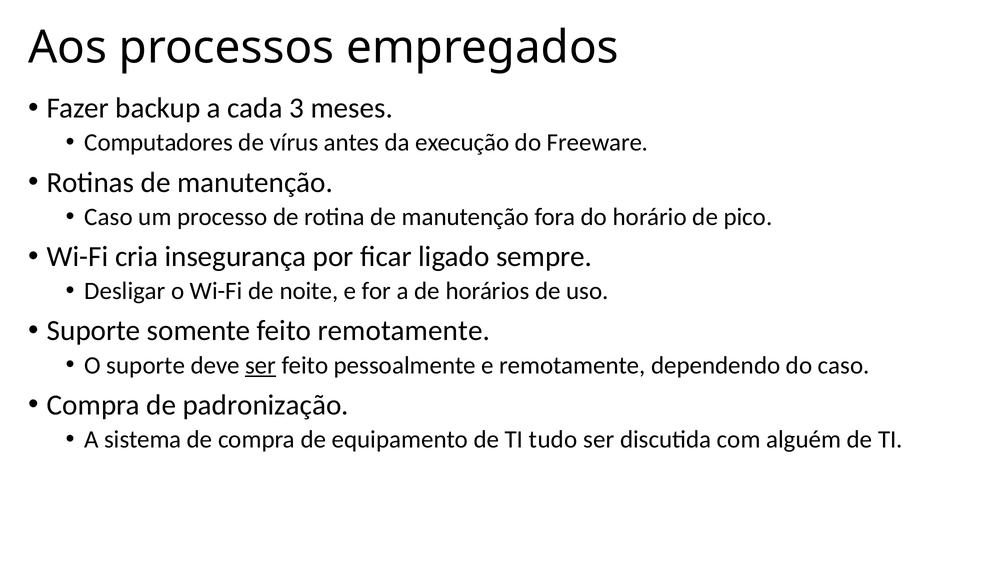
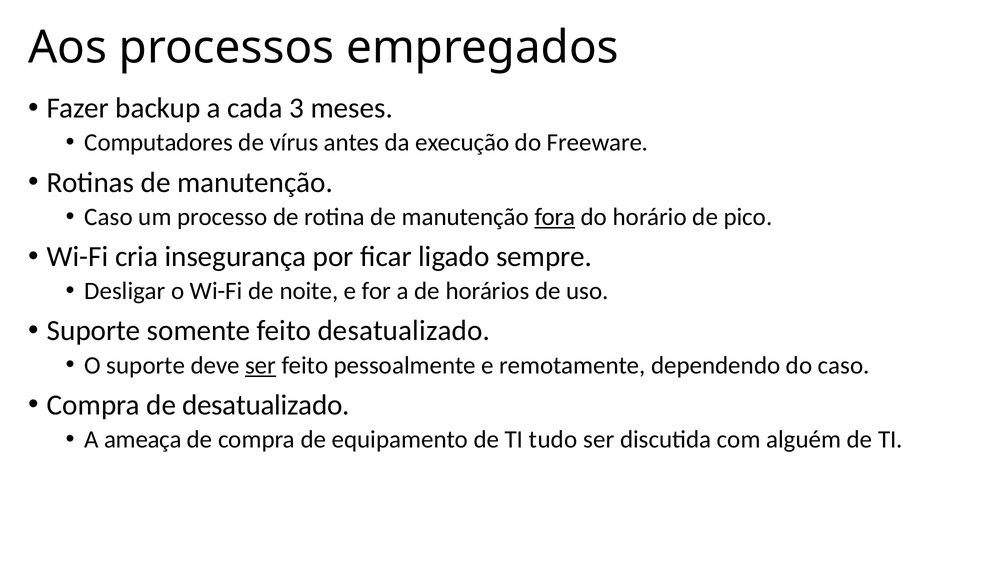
fora underline: none -> present
feito remotamente: remotamente -> desatualizado
de padronização: padronização -> desatualizado
sistema: sistema -> ameaça
